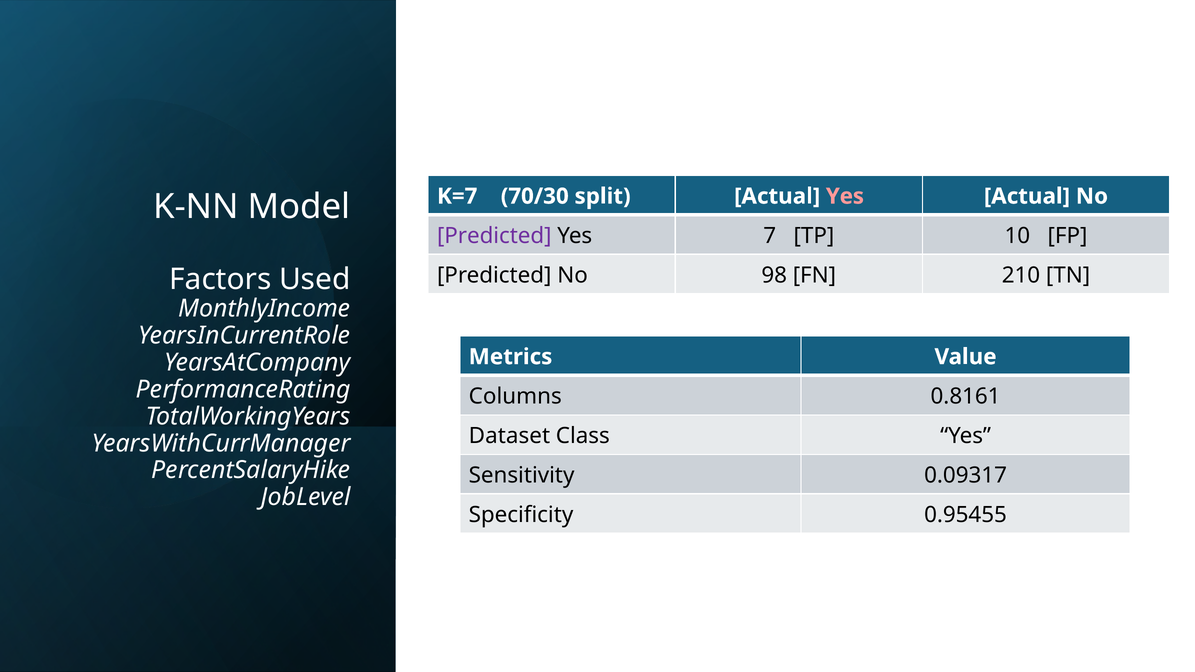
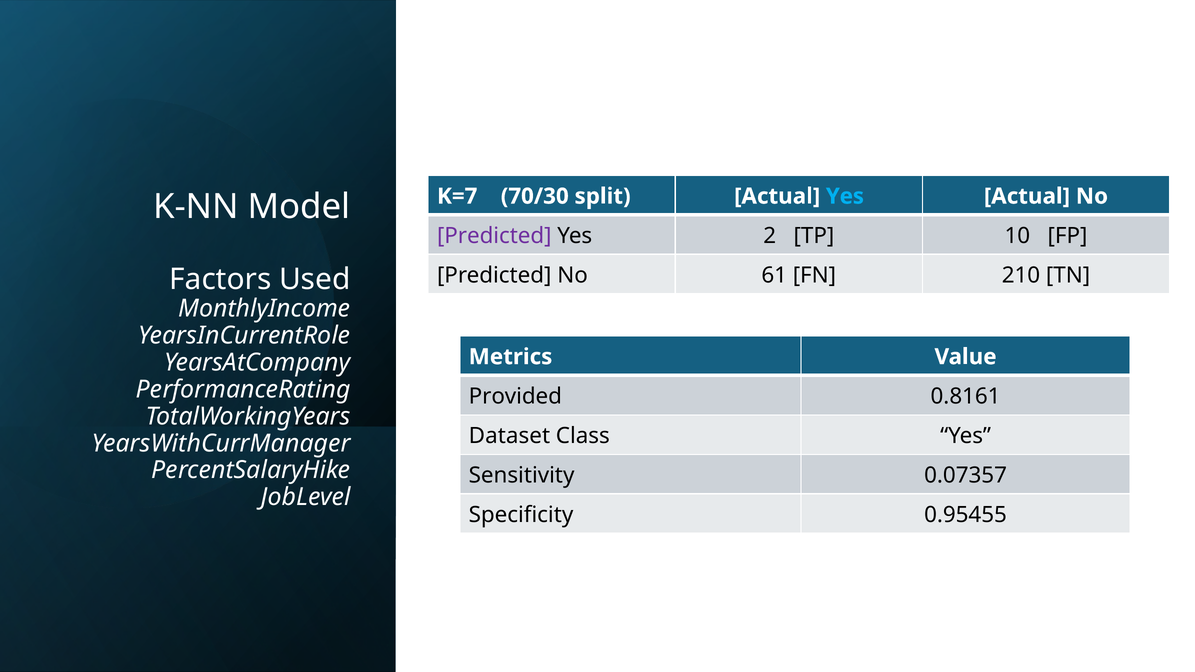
Yes at (845, 196) colour: pink -> light blue
7: 7 -> 2
98: 98 -> 61
Columns: Columns -> Provided
0.09317: 0.09317 -> 0.07357
